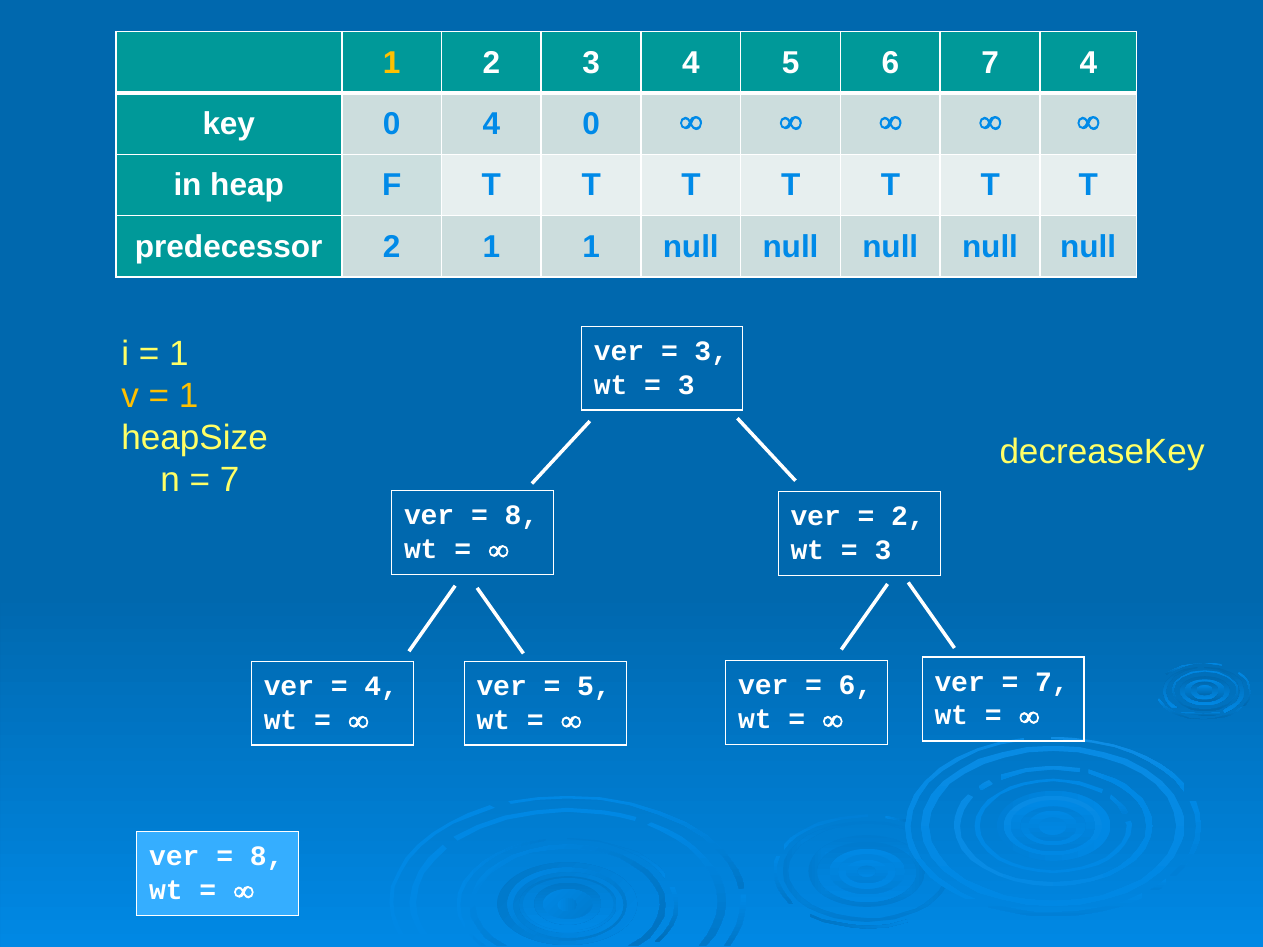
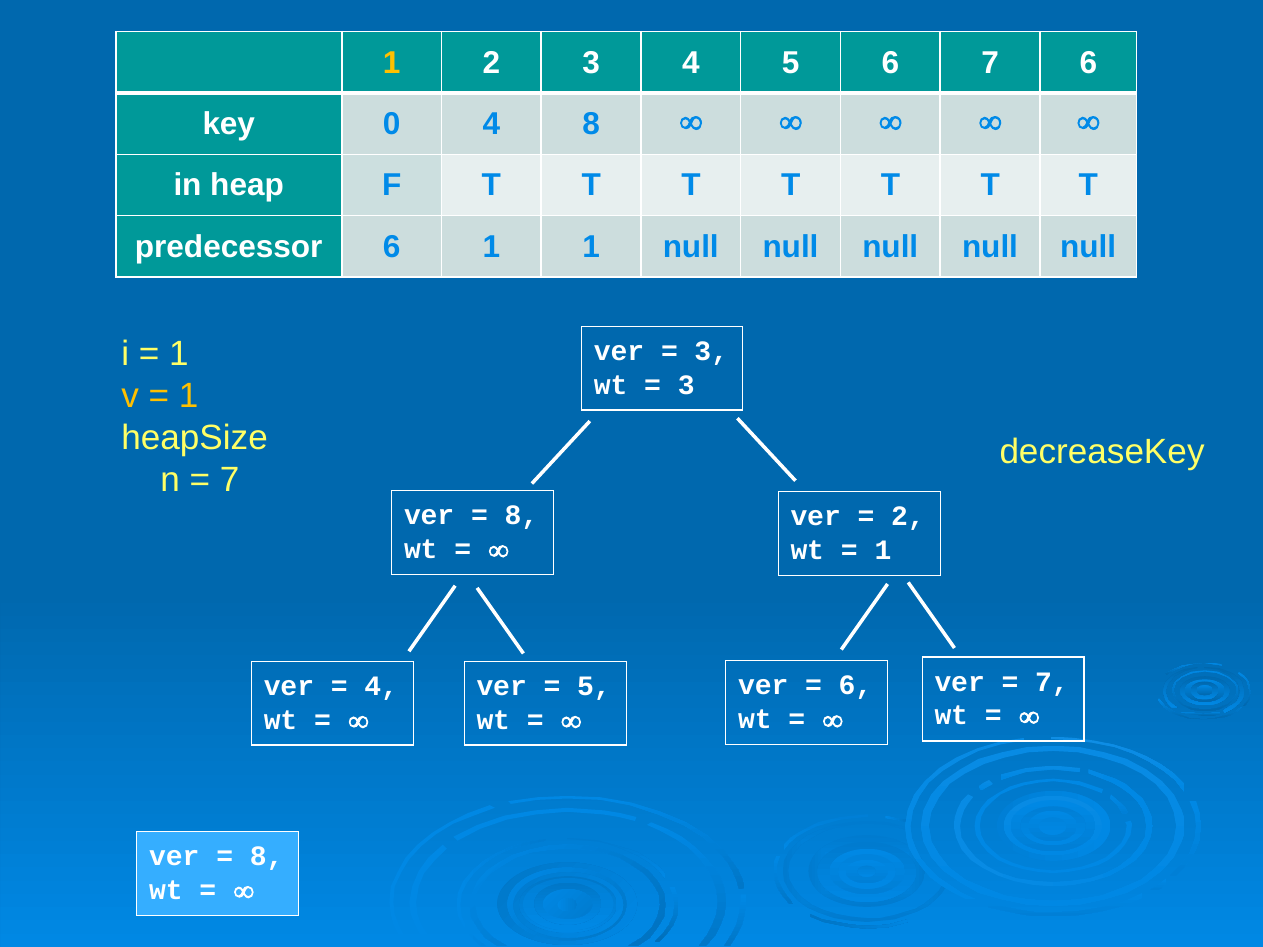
7 4: 4 -> 6
4 0: 0 -> 8
predecessor 2: 2 -> 6
3 at (883, 550): 3 -> 1
